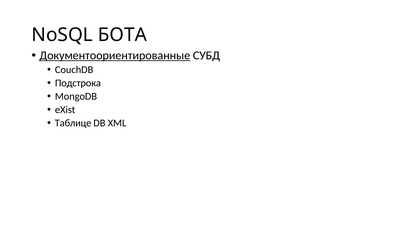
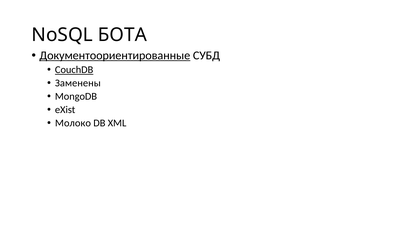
CouchDB underline: none -> present
Подстрока: Подстрока -> Заменены
Таблице: Таблице -> Молоко
